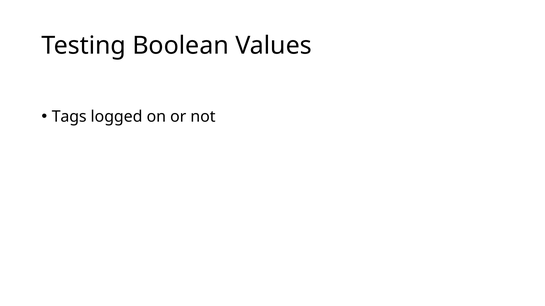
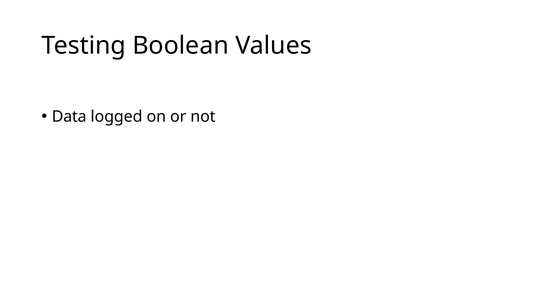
Tags: Tags -> Data
